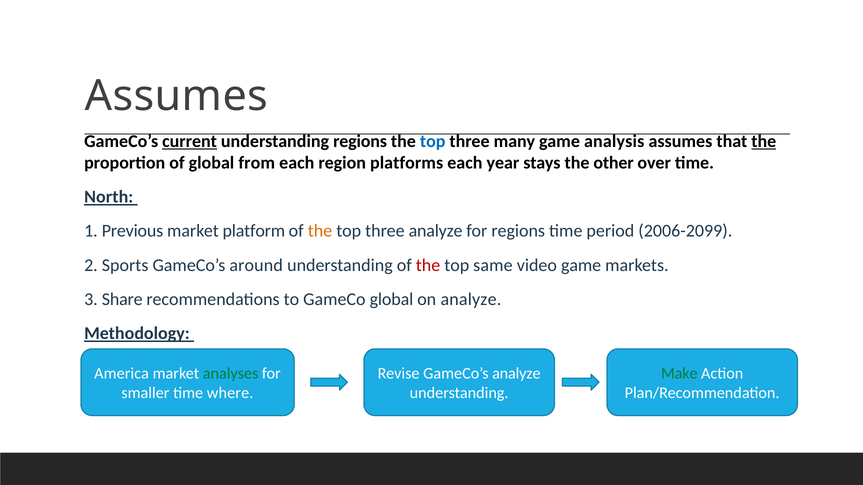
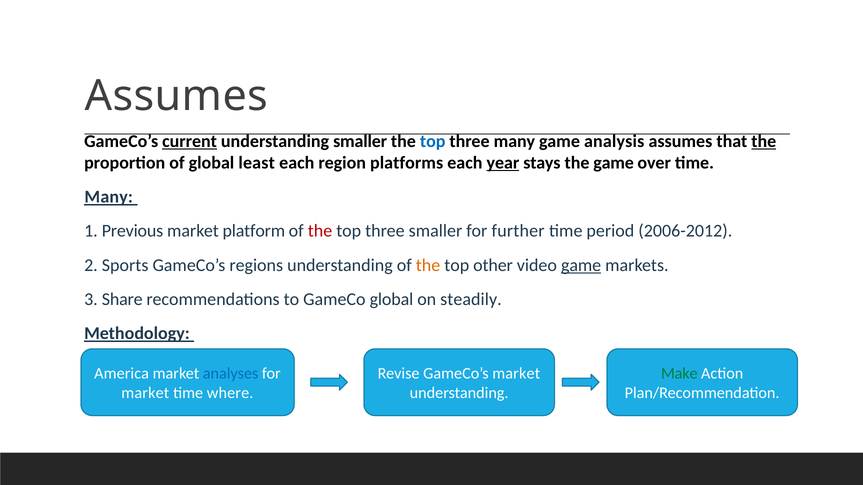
understanding regions: regions -> smaller
from: from -> least
year underline: none -> present
the other: other -> game
North at (109, 197): North -> Many
the at (320, 231) colour: orange -> red
three analyze: analyze -> smaller
for regions: regions -> further
2006-2099: 2006-2099 -> 2006-2012
around: around -> regions
the at (428, 265) colour: red -> orange
same: same -> other
game at (581, 265) underline: none -> present
on analyze: analyze -> steadily
analyses colour: green -> blue
GameCo’s analyze: analyze -> market
smaller at (145, 393): smaller -> market
